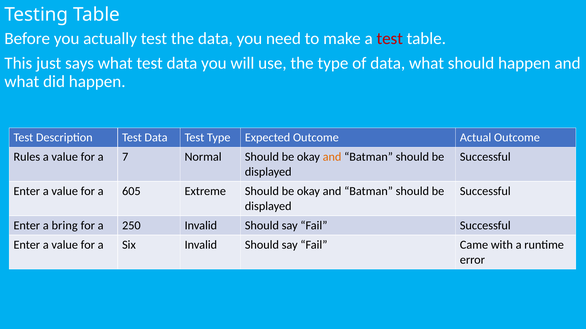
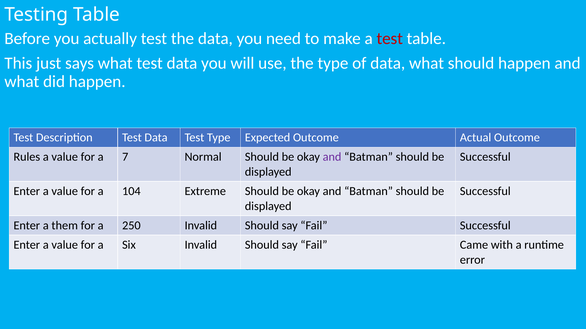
and at (332, 157) colour: orange -> purple
605: 605 -> 104
bring: bring -> them
